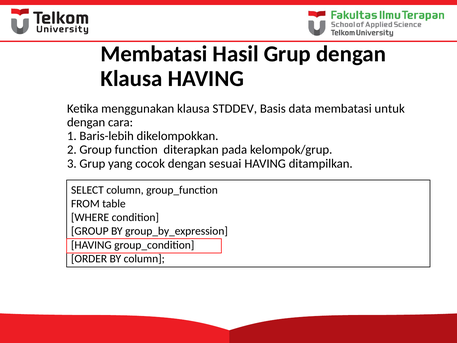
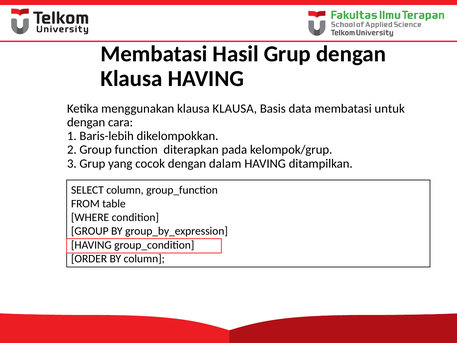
klausa STDDEV: STDDEV -> KLAUSA
sesuai: sesuai -> dalam
